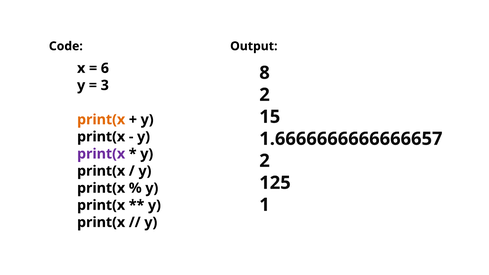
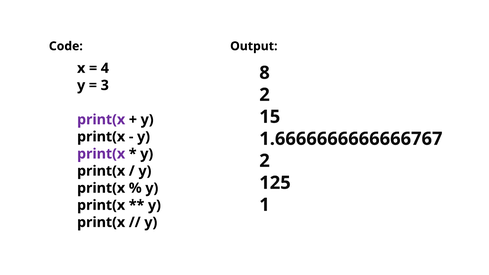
6: 6 -> 4
print(x at (101, 120) colour: orange -> purple
1.6666666666666657: 1.6666666666666657 -> 1.6666666666666767
